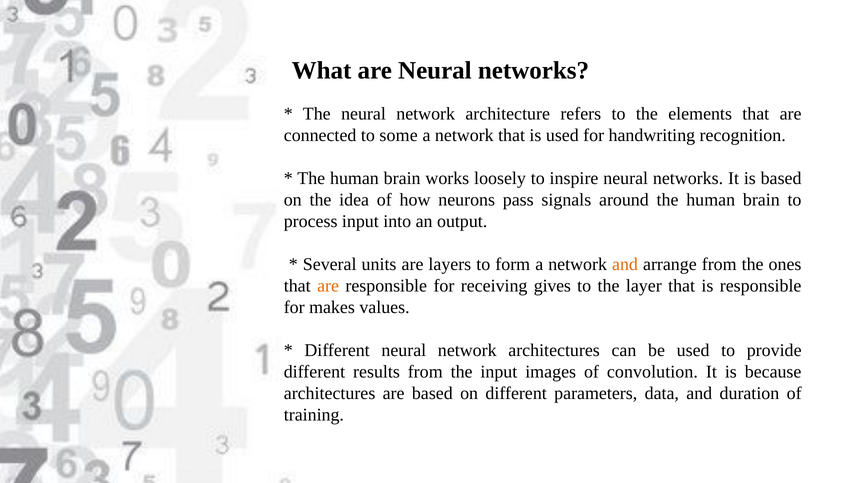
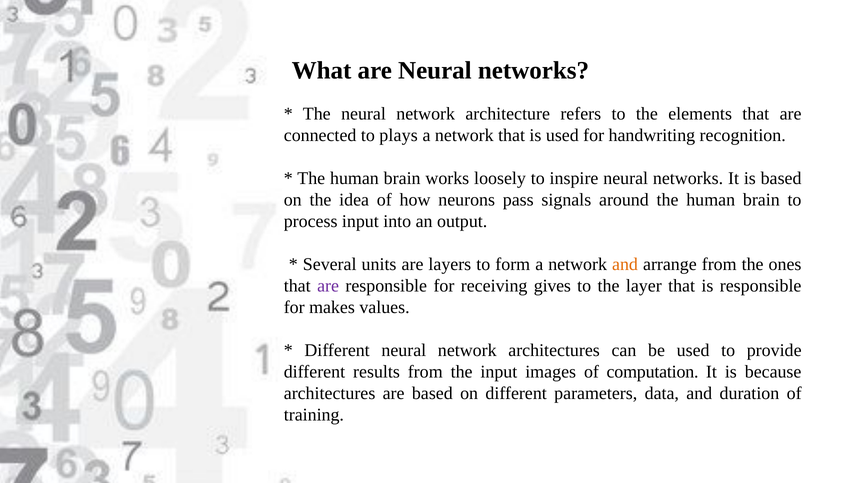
some: some -> plays
are at (328, 286) colour: orange -> purple
convolution: convolution -> computation
